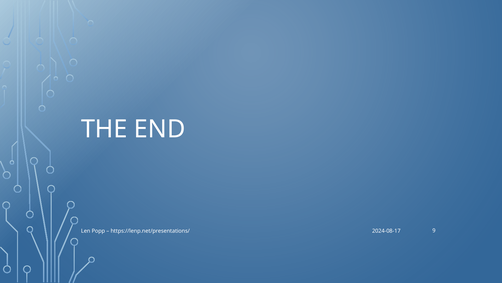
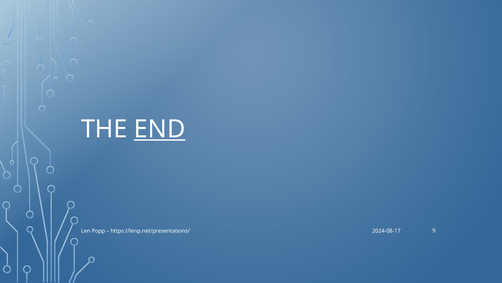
END underline: none -> present
